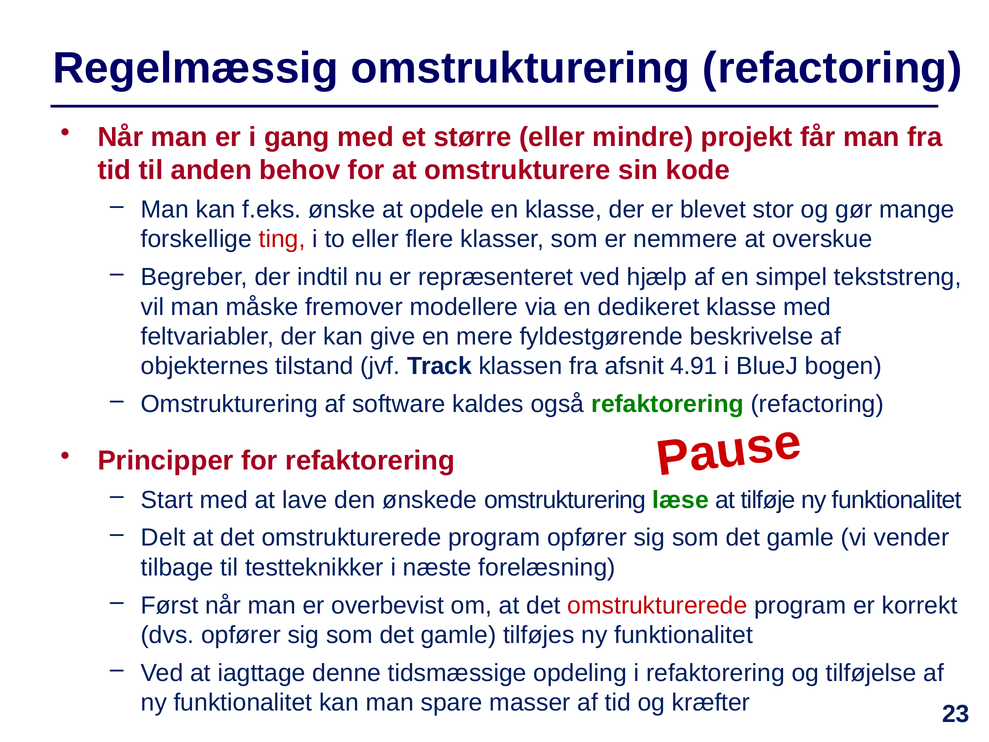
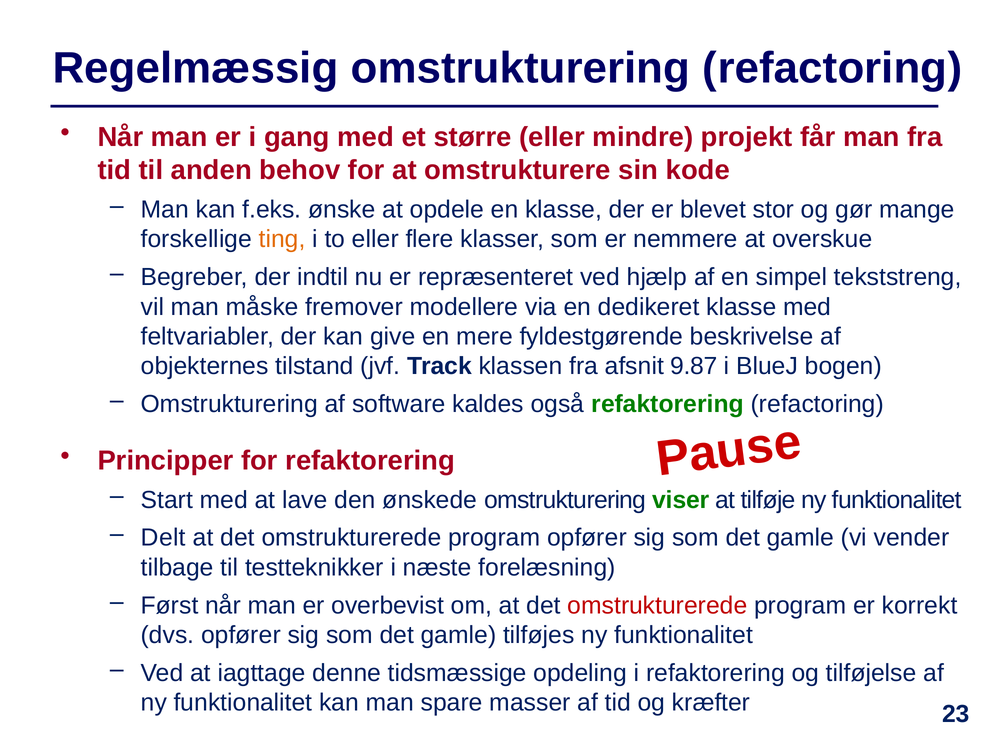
ting colour: red -> orange
4.91: 4.91 -> 9.87
læse: læse -> viser
